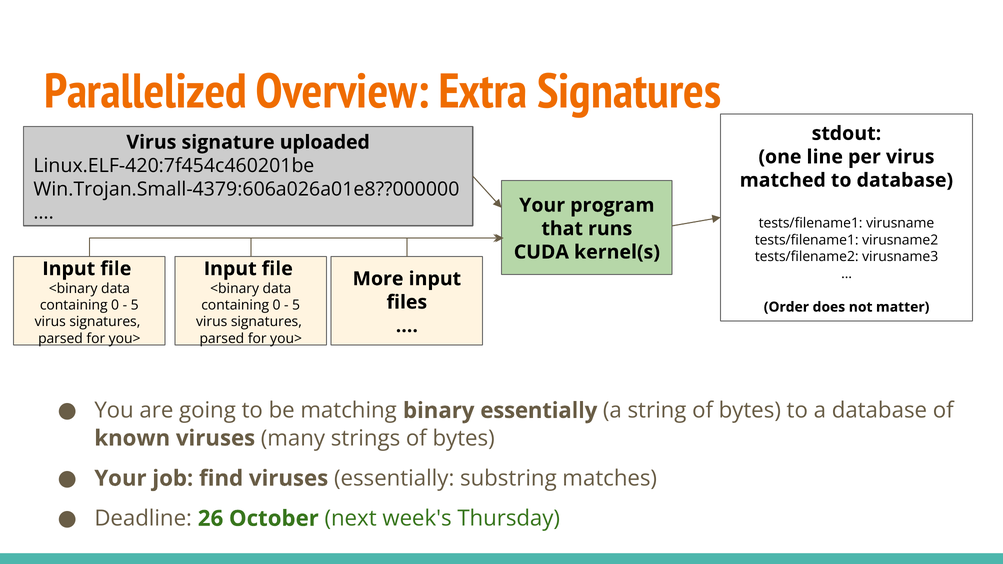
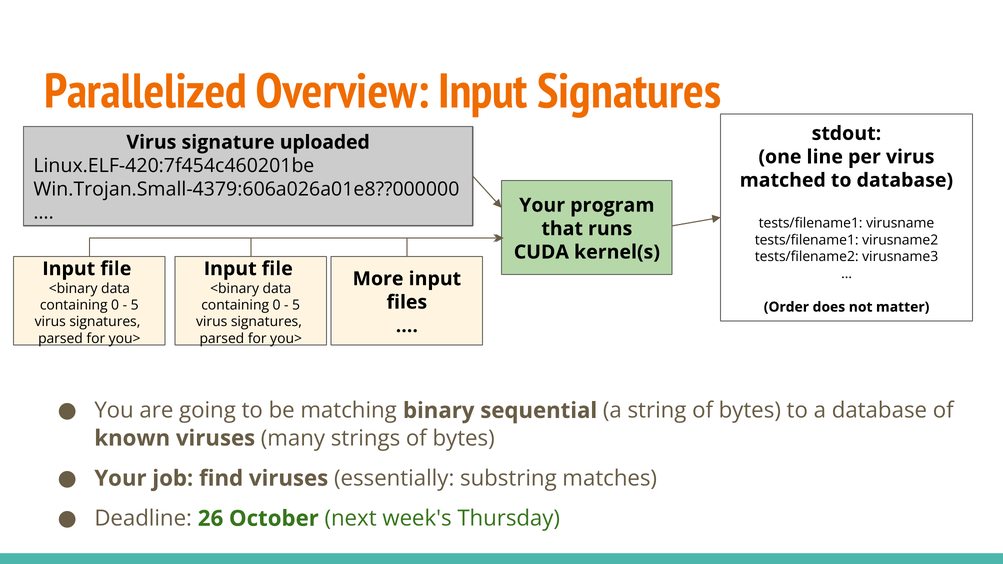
Overview Extra: Extra -> Input
binary essentially: essentially -> sequential
